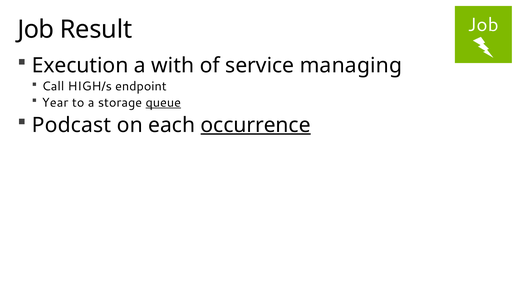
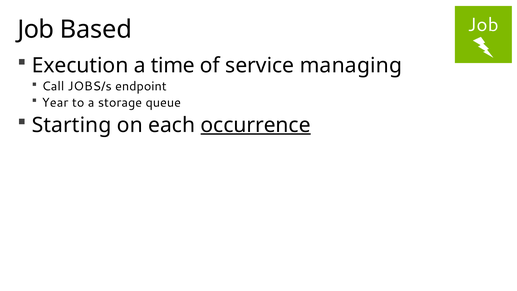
Result: Result -> Based
with: with -> time
HIGH/s: HIGH/s -> JOBS/s
queue underline: present -> none
Podcast: Podcast -> Starting
